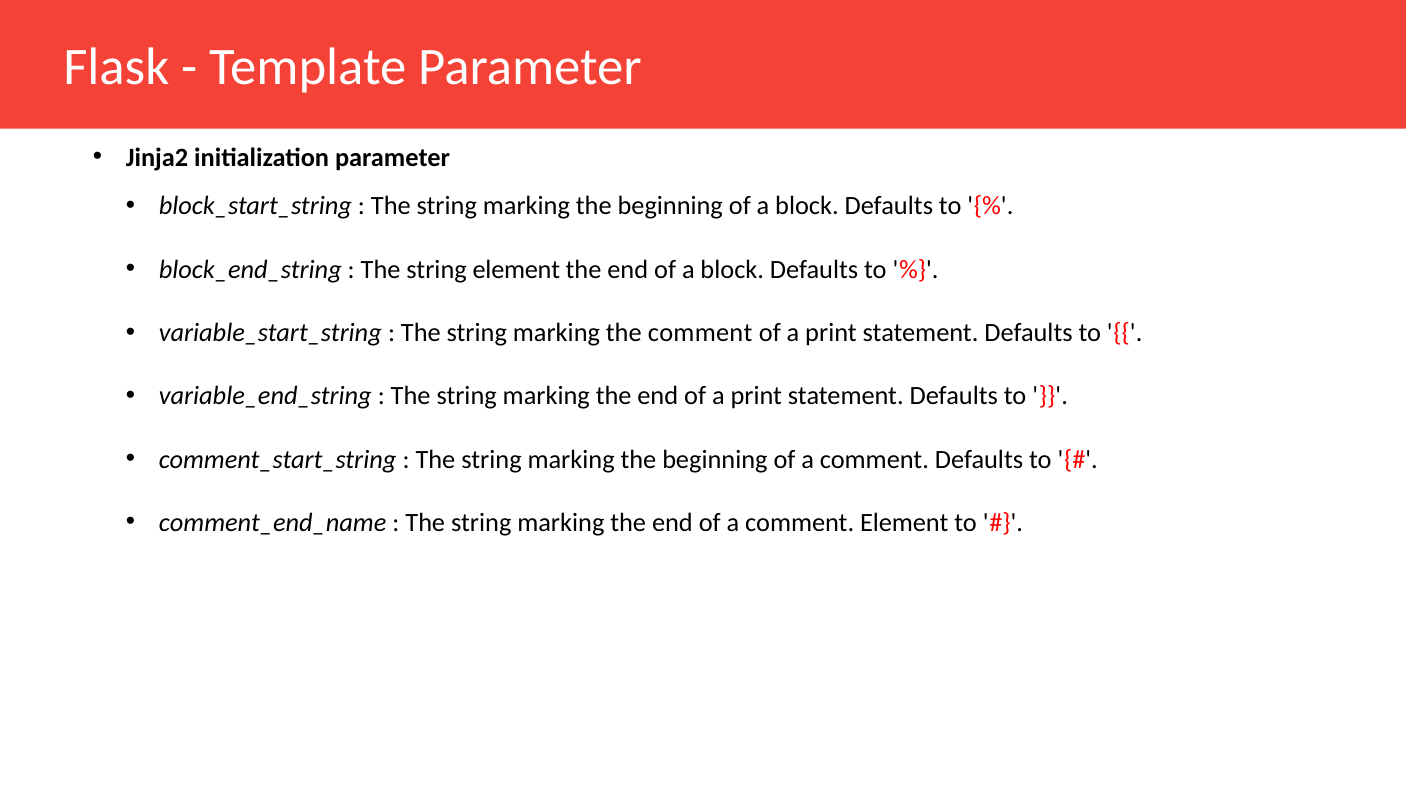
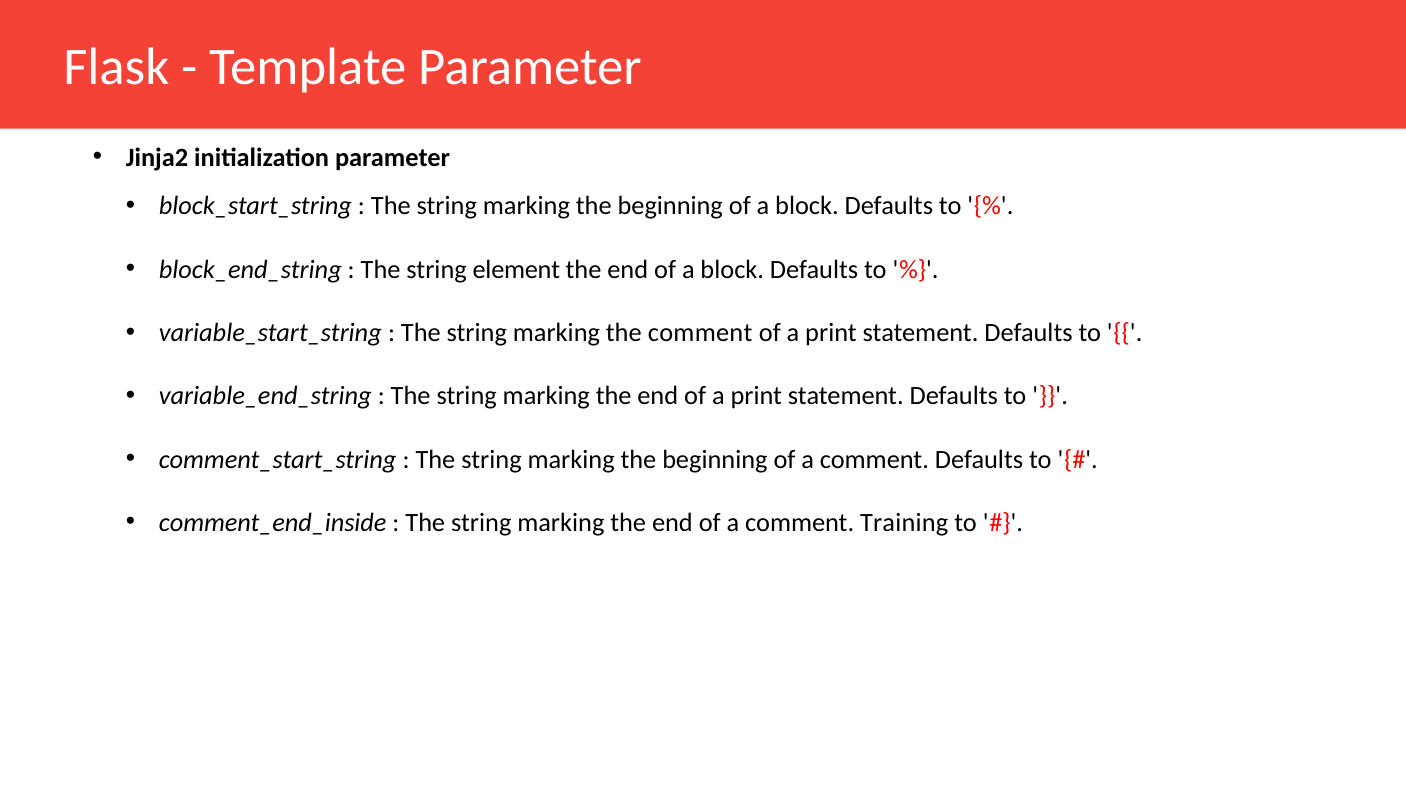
comment_end_name: comment_end_name -> comment_end_inside
comment Element: Element -> Training
